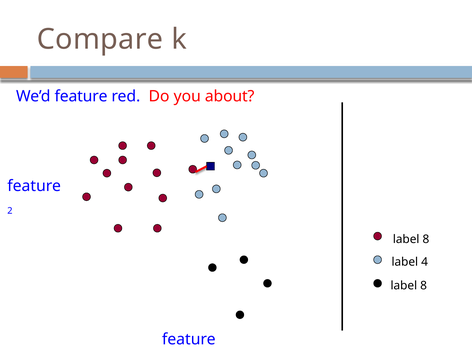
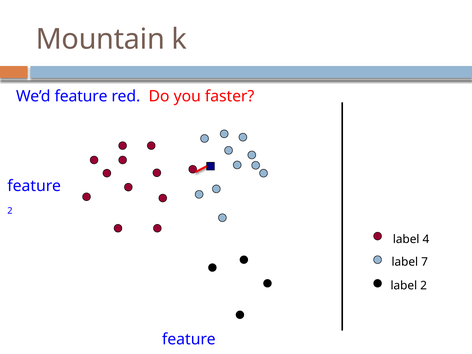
Compare: Compare -> Mountain
about: about -> faster
8 at (426, 239): 8 -> 4
4: 4 -> 7
8 at (424, 286): 8 -> 2
